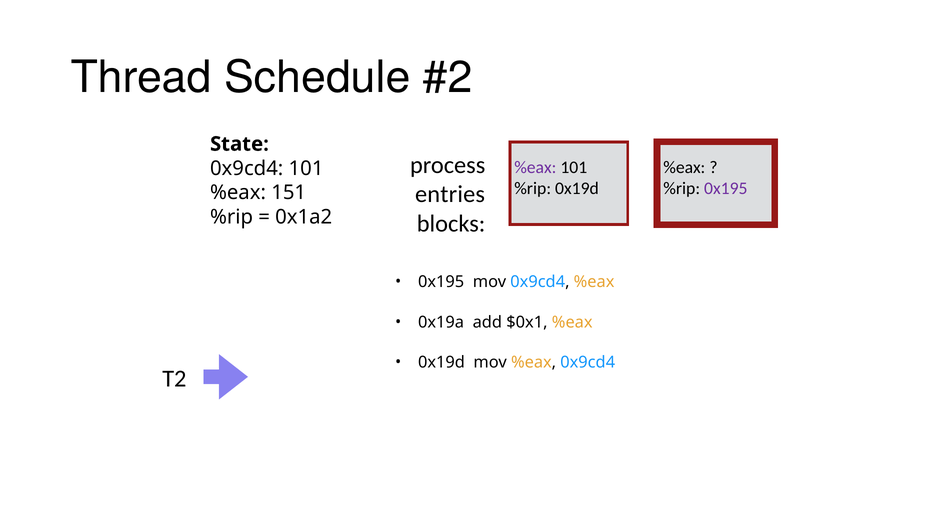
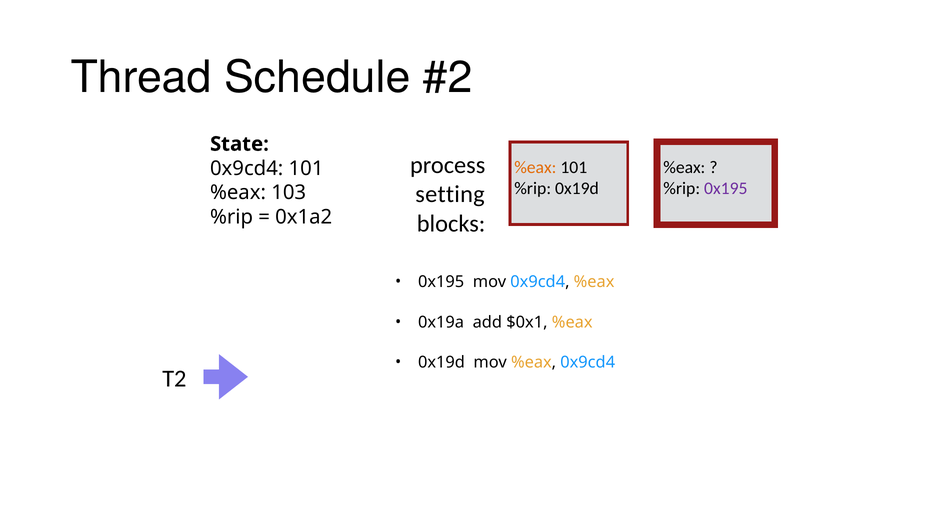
%eax at (535, 168) colour: purple -> orange
entries: entries -> setting
151: 151 -> 103
